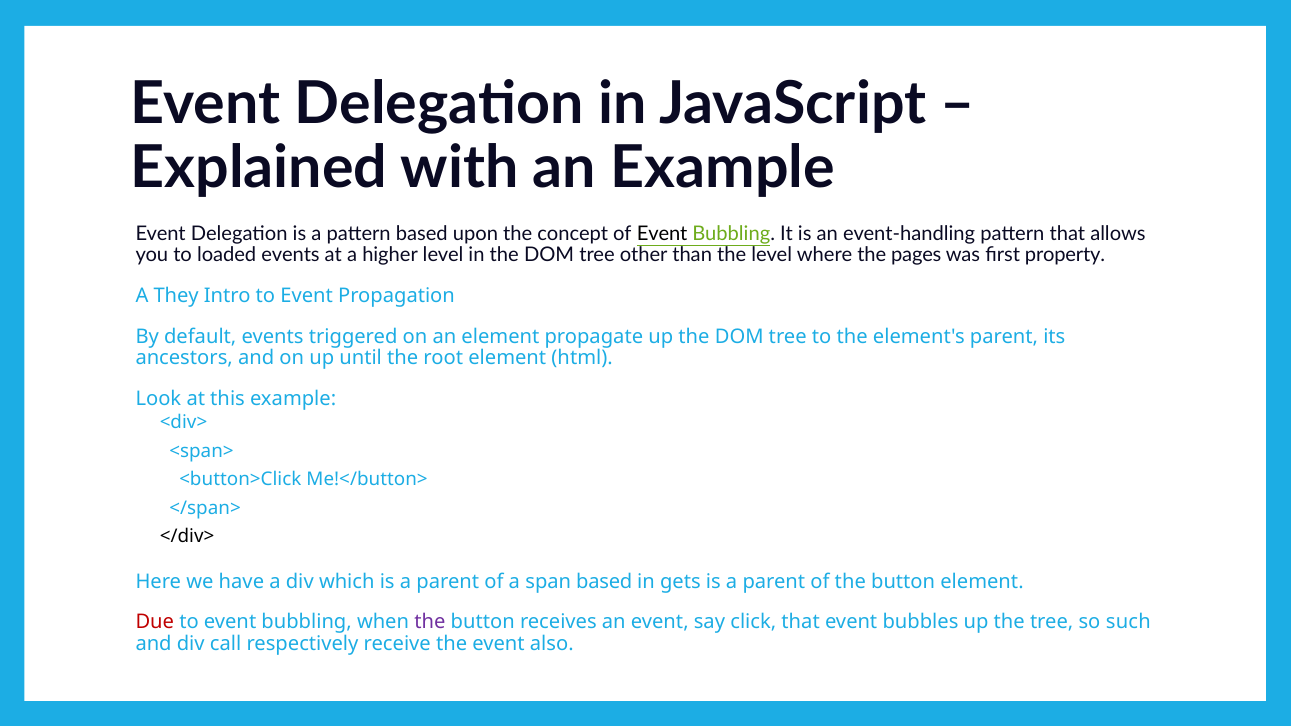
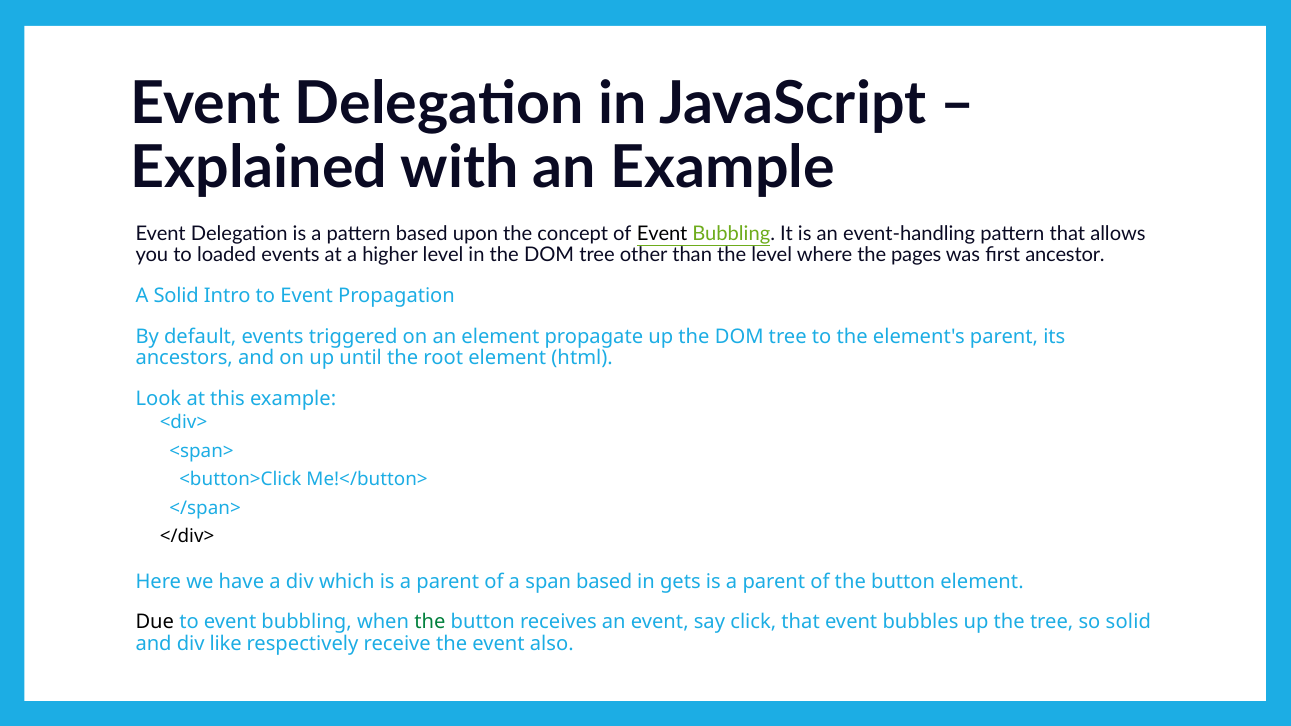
property: property -> ancestor
A They: They -> Solid
Due colour: red -> black
the at (430, 622) colour: purple -> green
so such: such -> solid
call: call -> like
